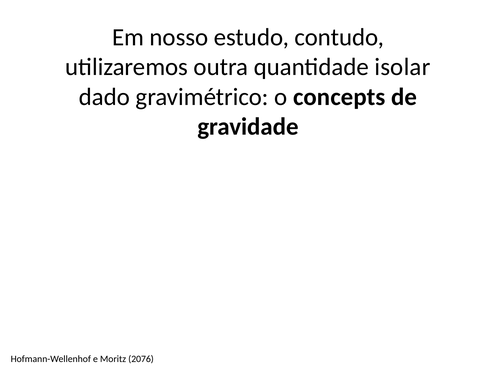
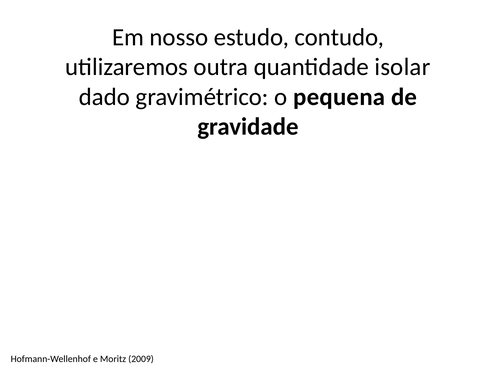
concepts: concepts -> pequena
2076: 2076 -> 2009
